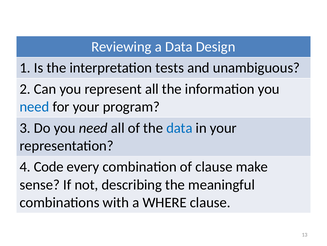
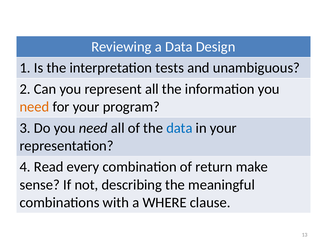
need at (34, 107) colour: blue -> orange
Code: Code -> Read
of clause: clause -> return
